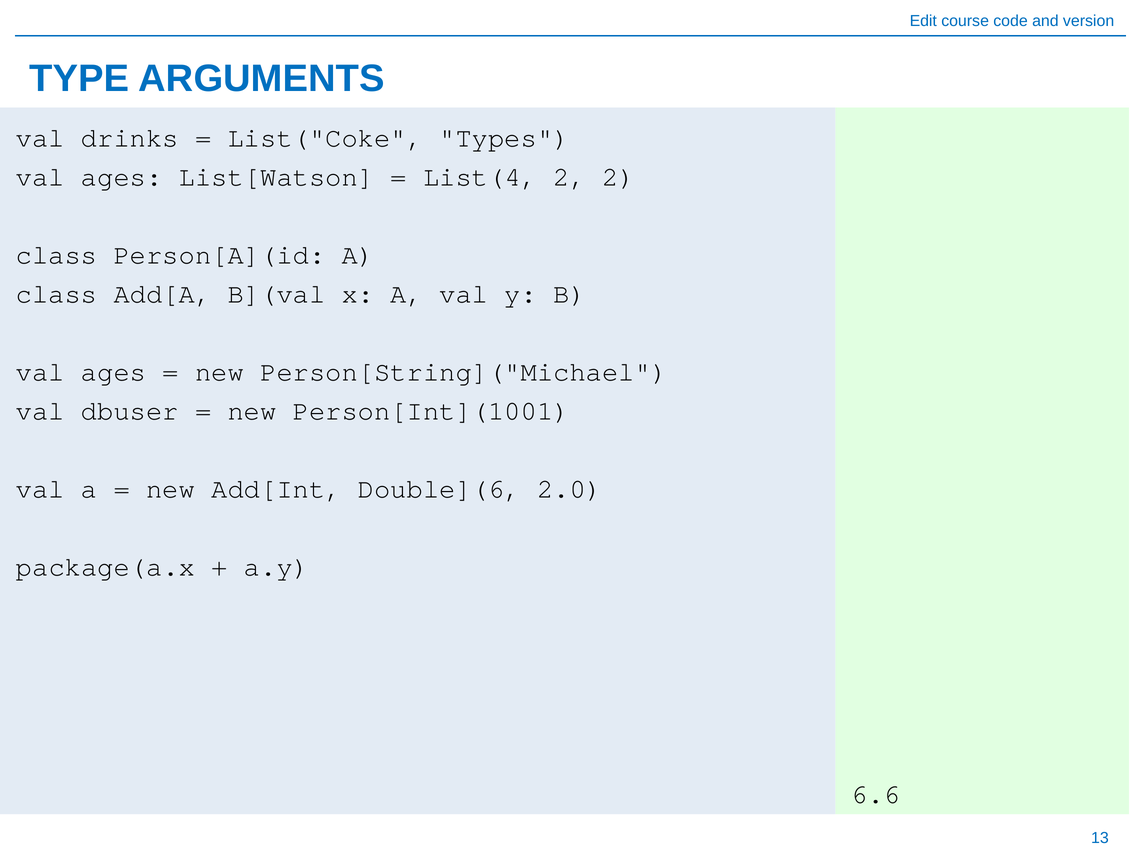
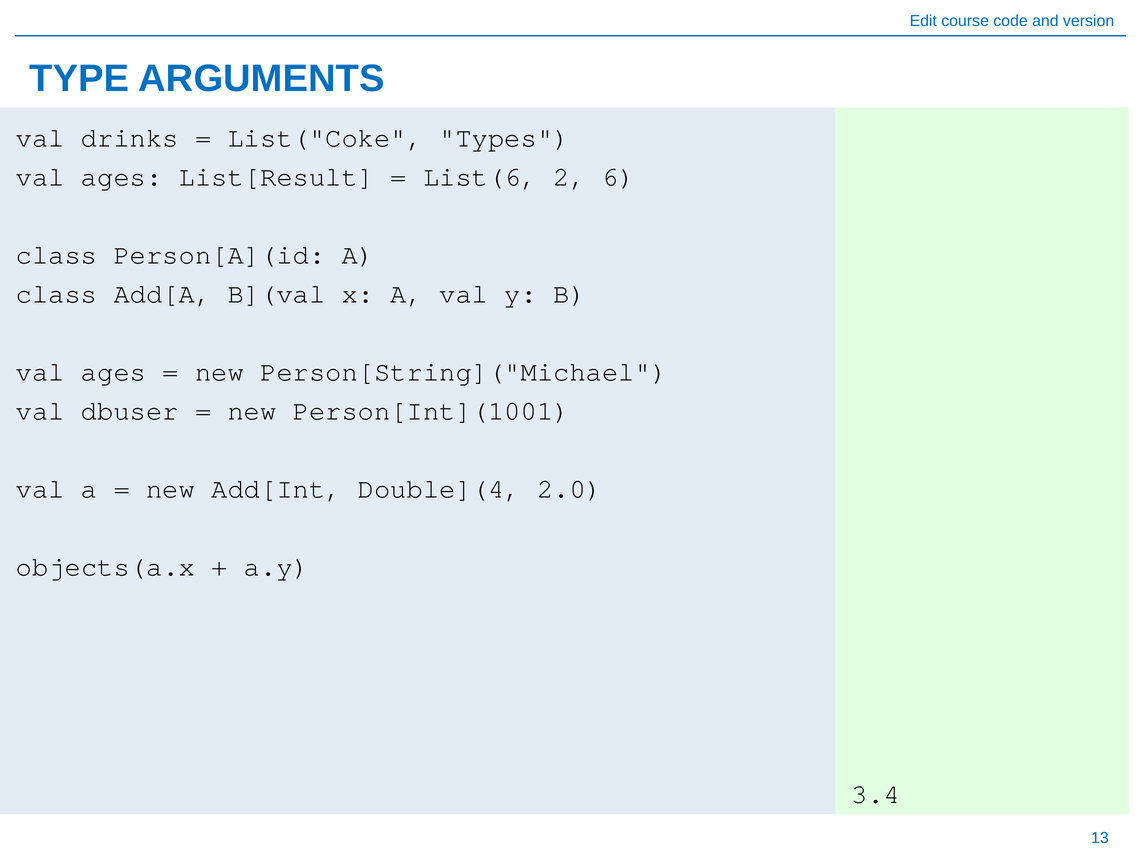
List[Watson: List[Watson -> List[Result
List(4: List(4 -> List(6
2 2: 2 -> 6
Double](6: Double](6 -> Double](4
package(a.x: package(a.x -> objects(a.x
6.6: 6.6 -> 3.4
